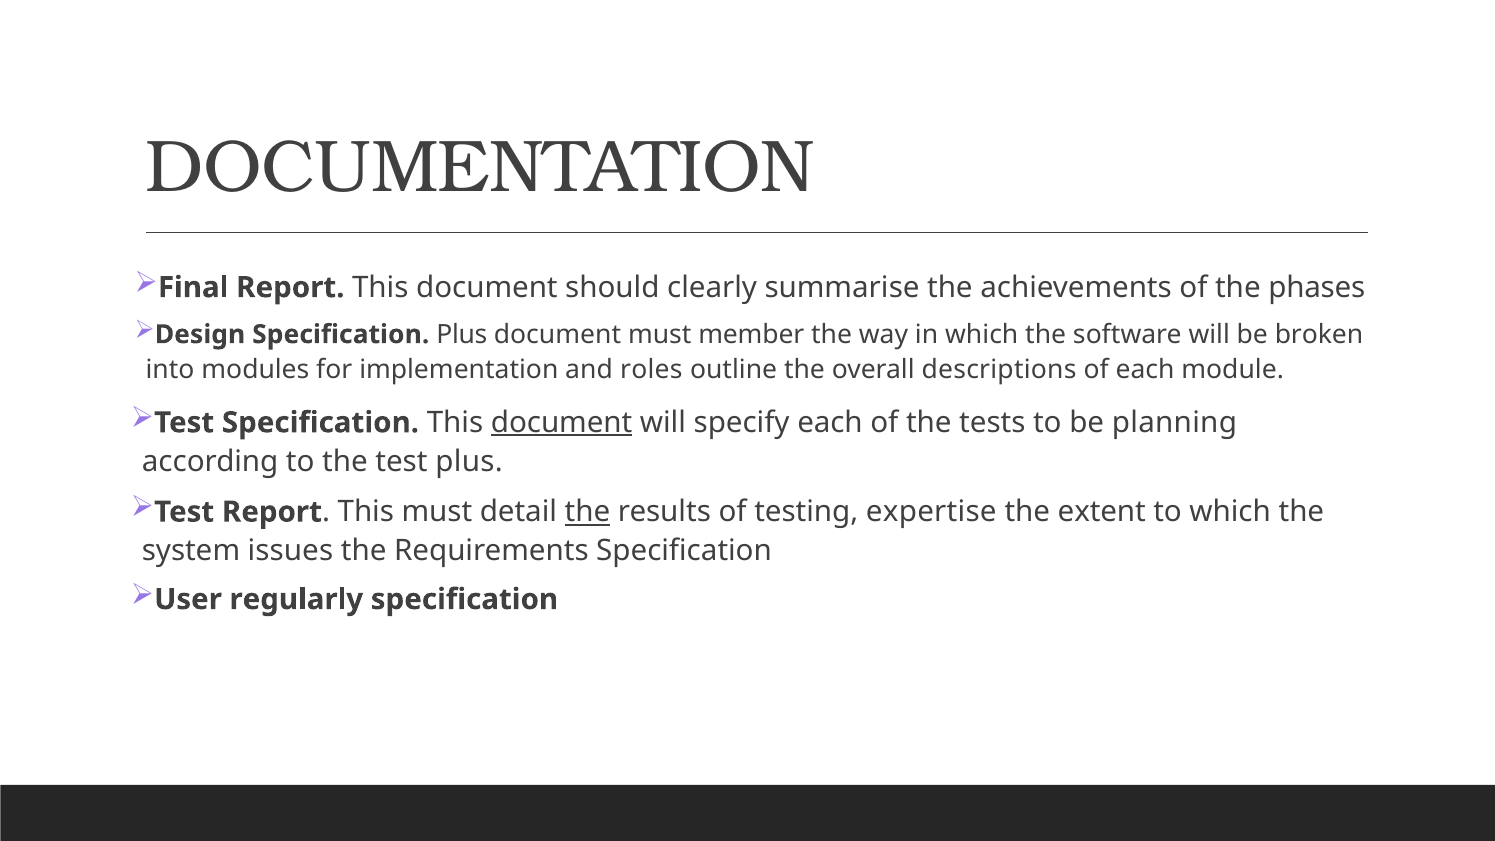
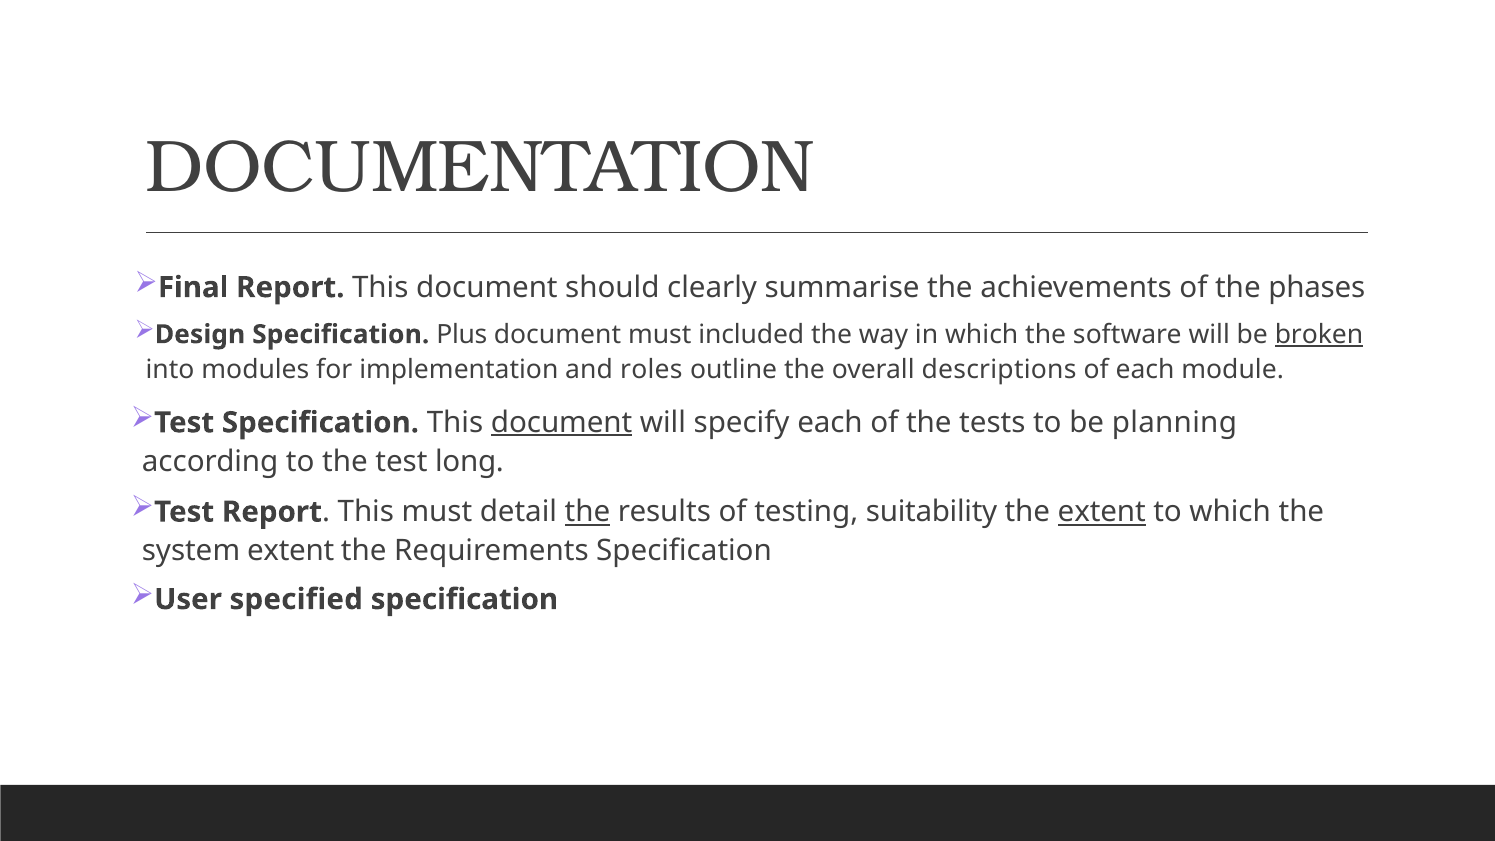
member: member -> included
broken underline: none -> present
test plus: plus -> long
expertise: expertise -> suitability
extent at (1102, 512) underline: none -> present
system issues: issues -> extent
regularly: regularly -> specified
